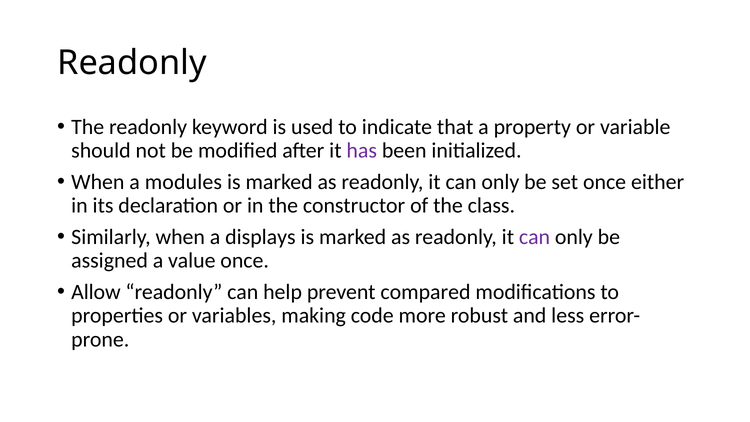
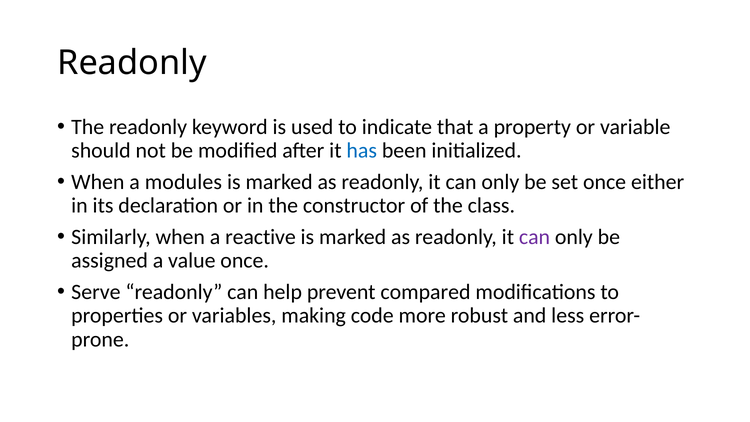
has colour: purple -> blue
displays: displays -> reactive
Allow: Allow -> Serve
